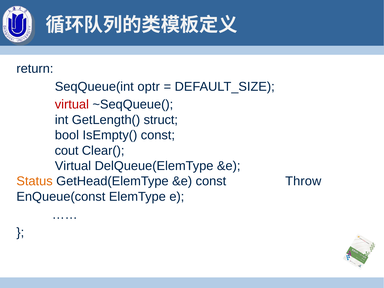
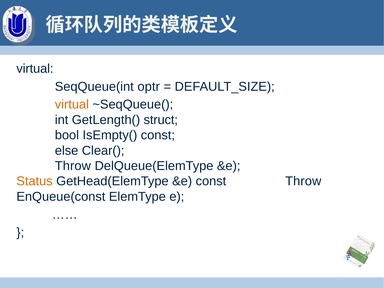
return at (35, 69): return -> virtual
virtual at (72, 104) colour: red -> orange
cout: cout -> else
Virtual at (73, 166): Virtual -> Throw
